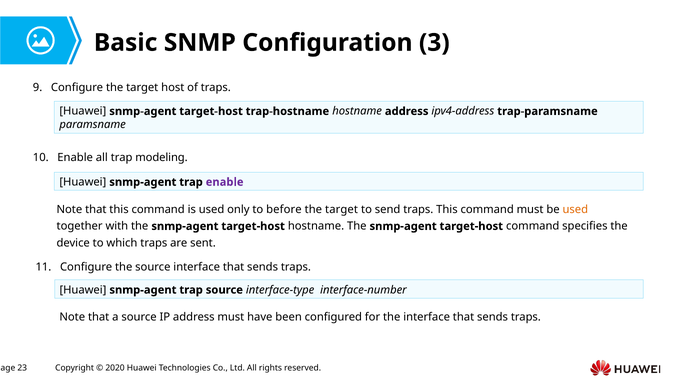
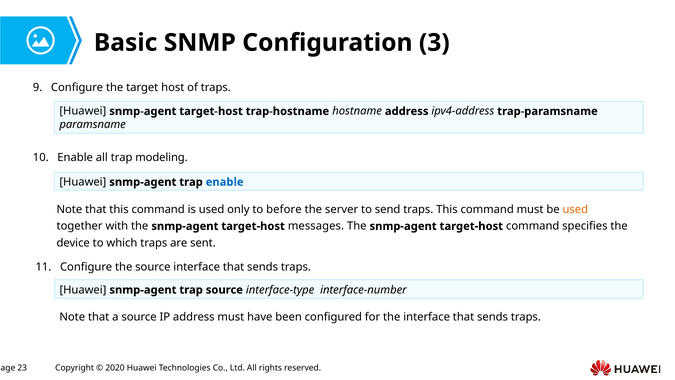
enable at (225, 182) colour: purple -> blue
target at (342, 209): target -> server
target-host hostname: hostname -> messages
